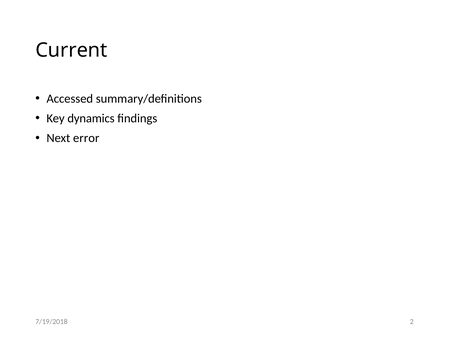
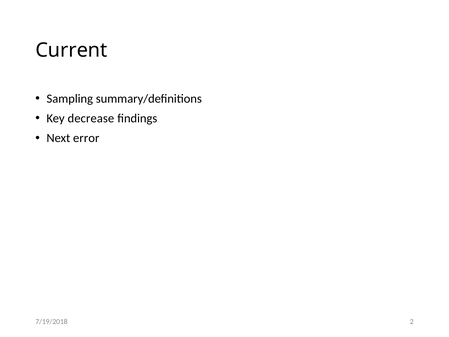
Accessed: Accessed -> Sampling
dynamics: dynamics -> decrease
